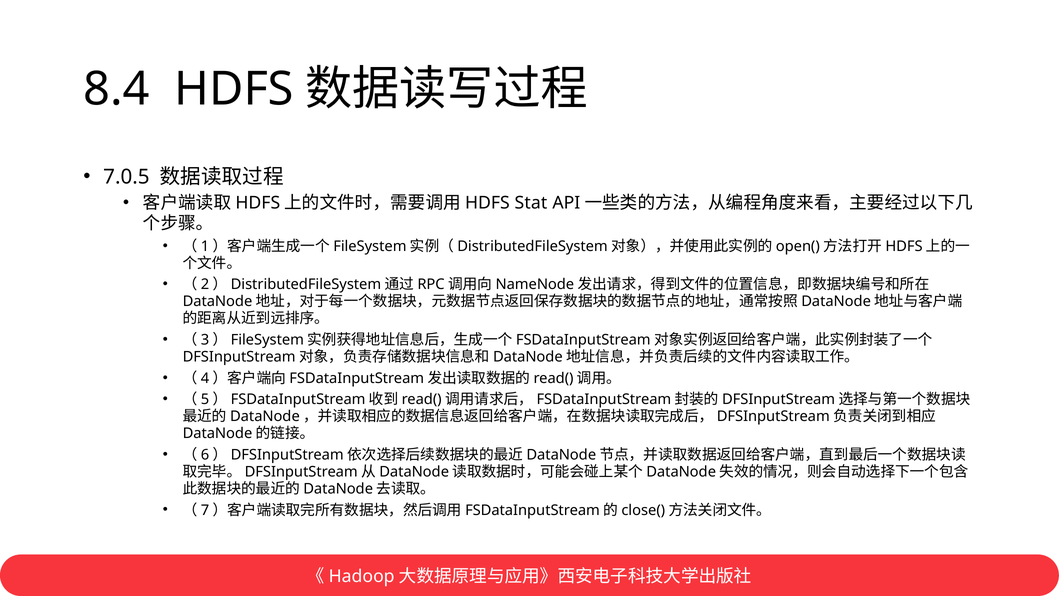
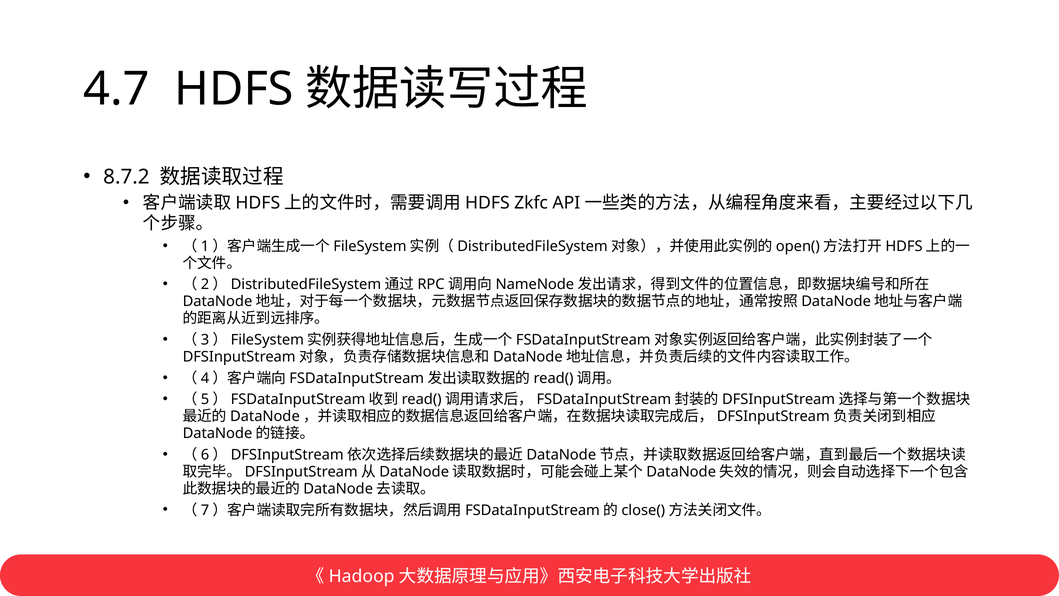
8.4: 8.4 -> 4.7
7.0.5: 7.0.5 -> 8.7.2
Stat: Stat -> Zkfc
